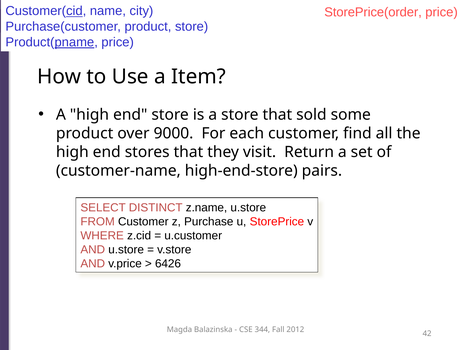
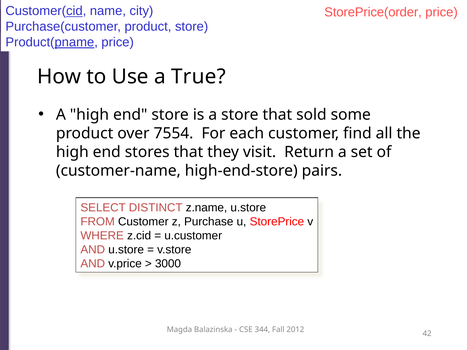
Item: Item -> True
9000: 9000 -> 7554
6426: 6426 -> 3000
